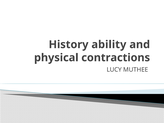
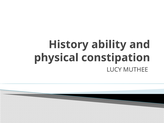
contractions: contractions -> constipation
